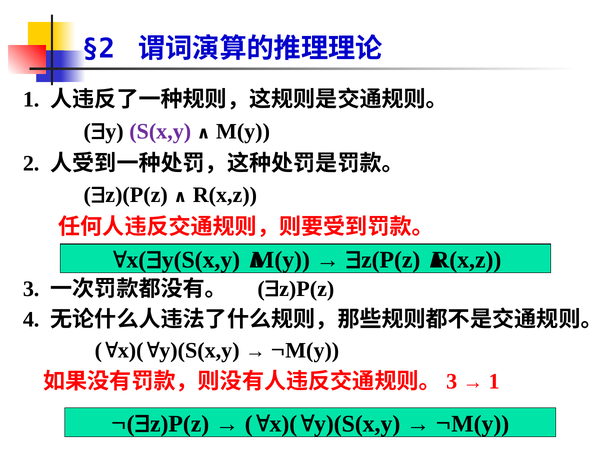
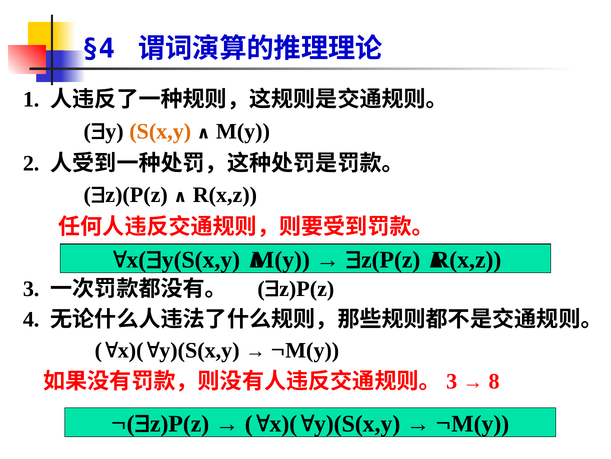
§2: §2 -> §4
S(x,y colour: purple -> orange
1 at (494, 381): 1 -> 8
